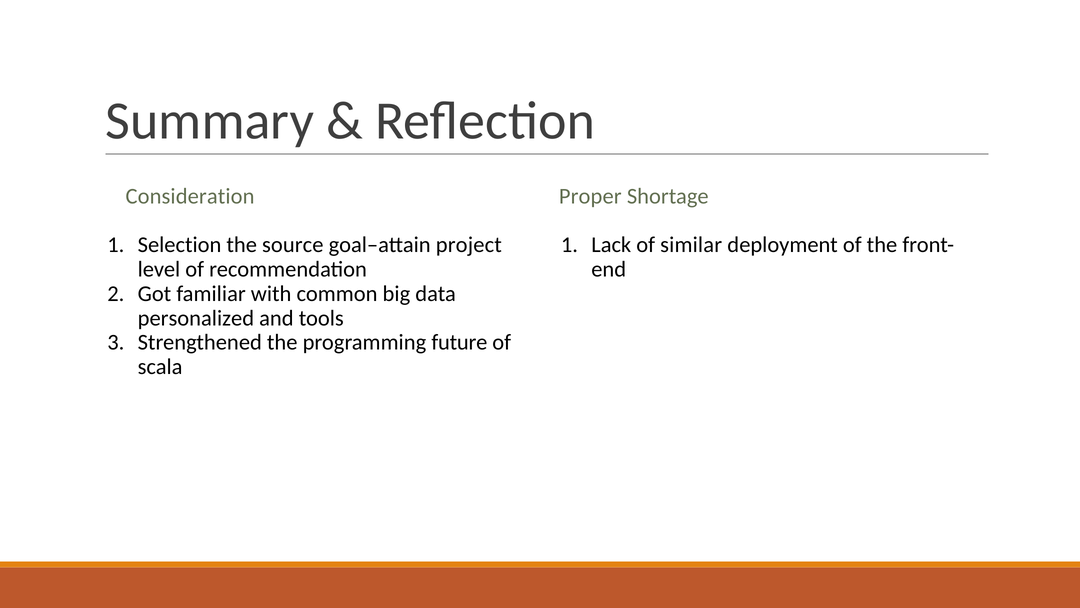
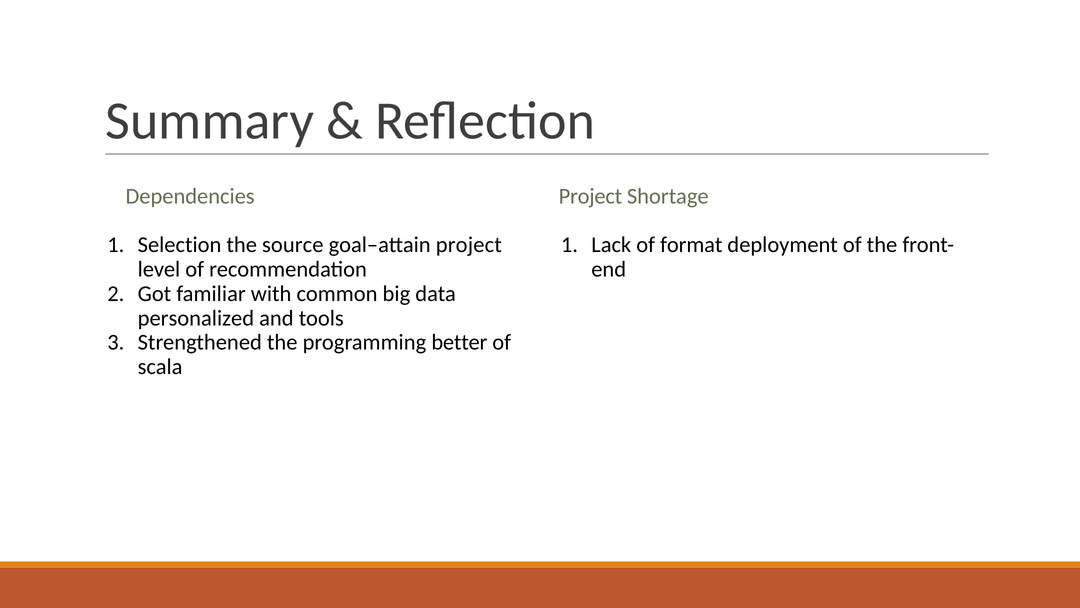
Consideration: Consideration -> Dependencies
Proper at (590, 196): Proper -> Project
similar: similar -> format
future: future -> better
